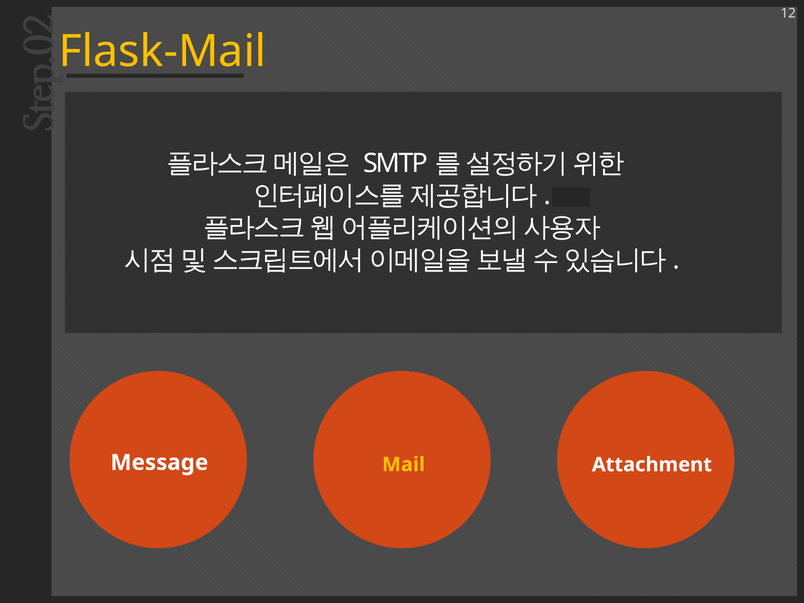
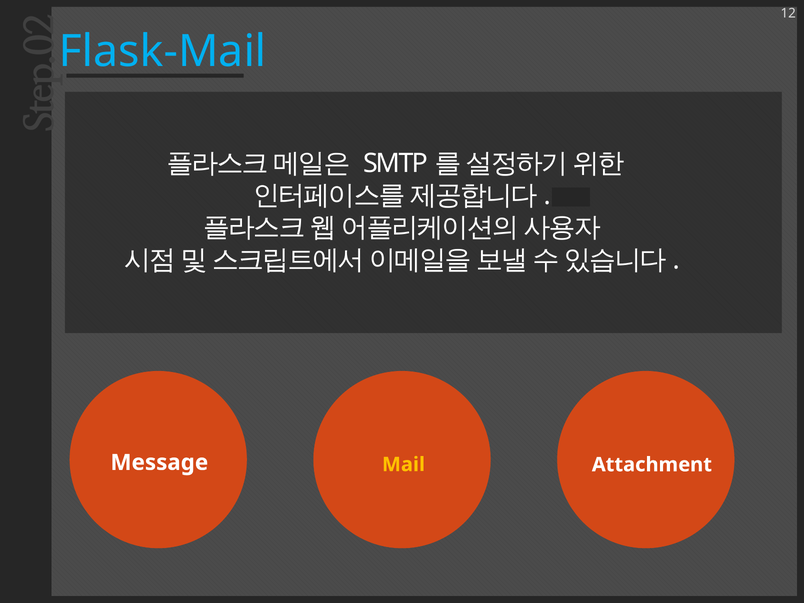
Flask-Mail colour: yellow -> light blue
